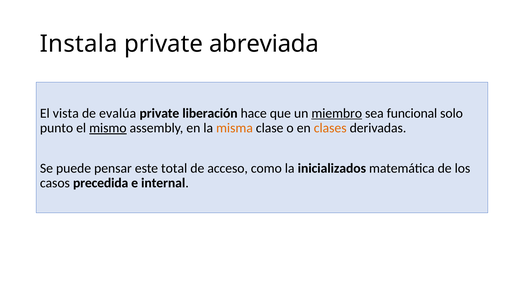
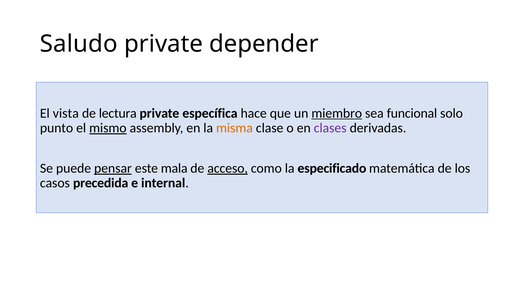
Instala: Instala -> Saludo
abreviada: abreviada -> depender
evalúa: evalúa -> lectura
liberación: liberación -> específica
clases colour: orange -> purple
pensar underline: none -> present
total: total -> mala
acceso underline: none -> present
inicializados: inicializados -> especificado
